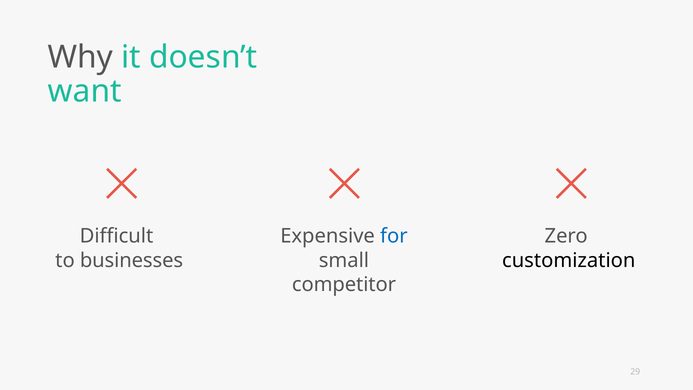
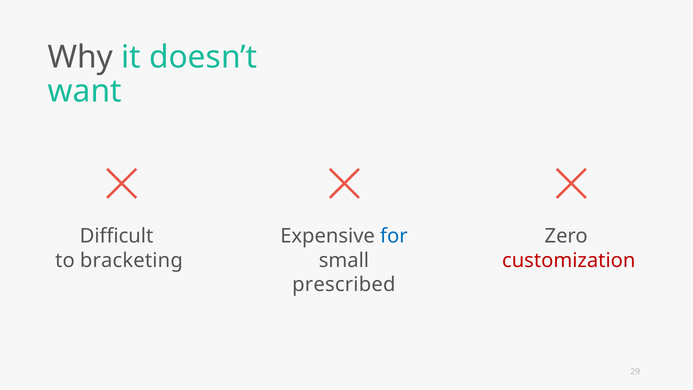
businesses: businesses -> bracketing
customization colour: black -> red
competitor: competitor -> prescribed
